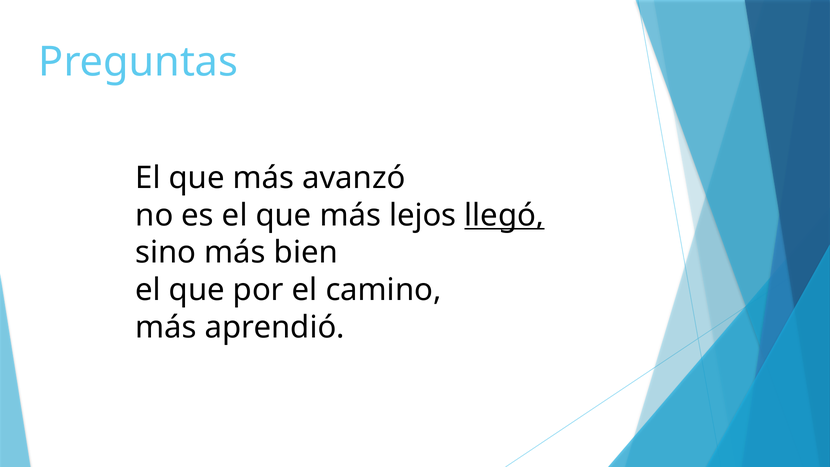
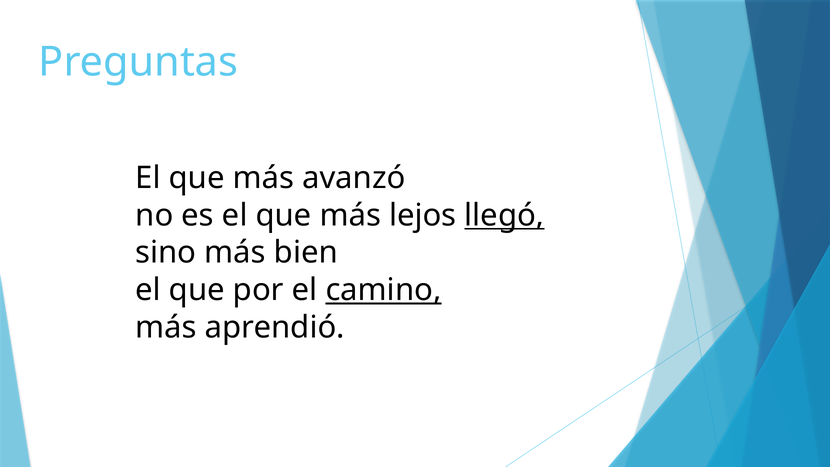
camino underline: none -> present
